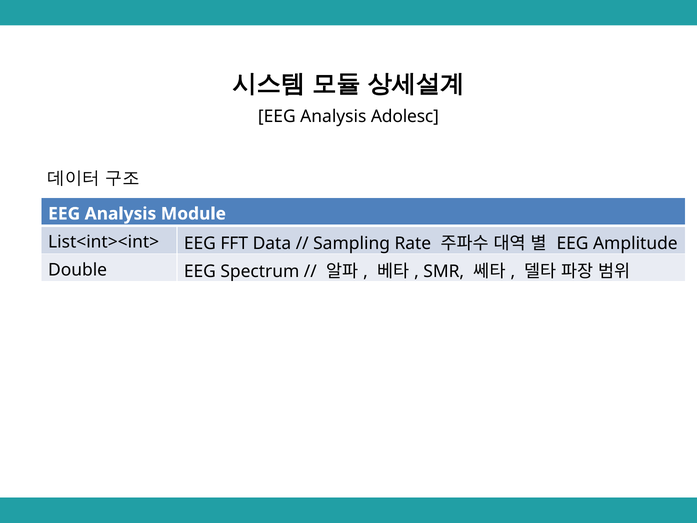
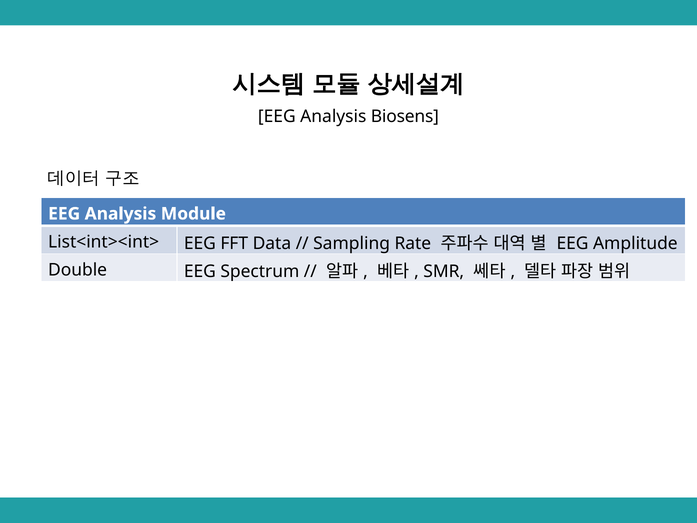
Adolesc: Adolesc -> Biosens
